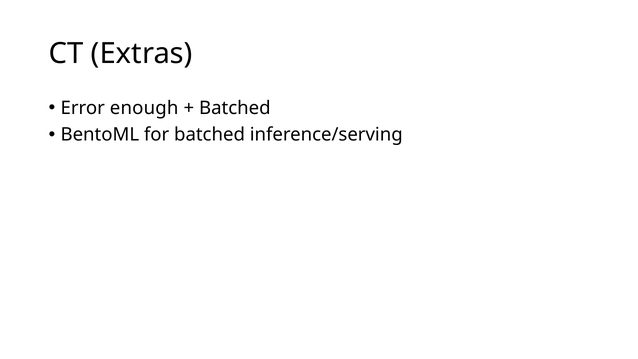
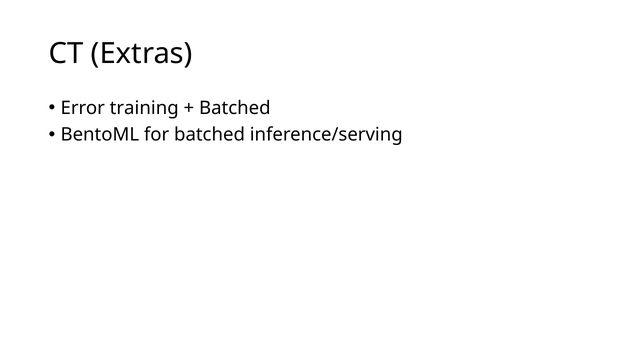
enough: enough -> training
